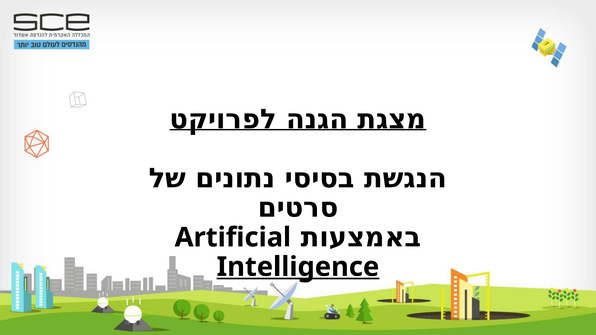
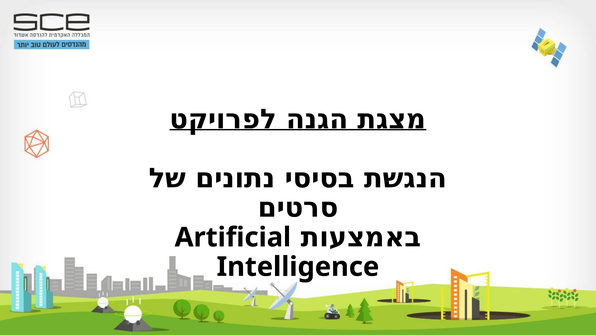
Intelligence underline: present -> none
